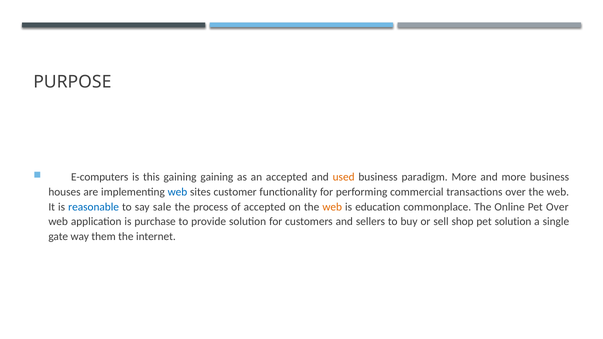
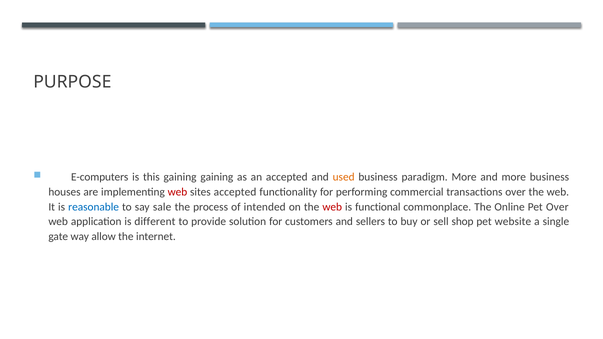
web at (177, 192) colour: blue -> red
sites customer: customer -> accepted
of accepted: accepted -> intended
web at (332, 207) colour: orange -> red
education: education -> functional
purchase: purchase -> different
pet solution: solution -> website
them: them -> allow
